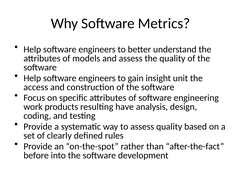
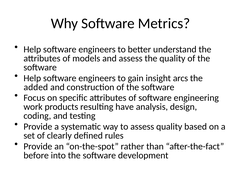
unit: unit -> arcs
access: access -> added
